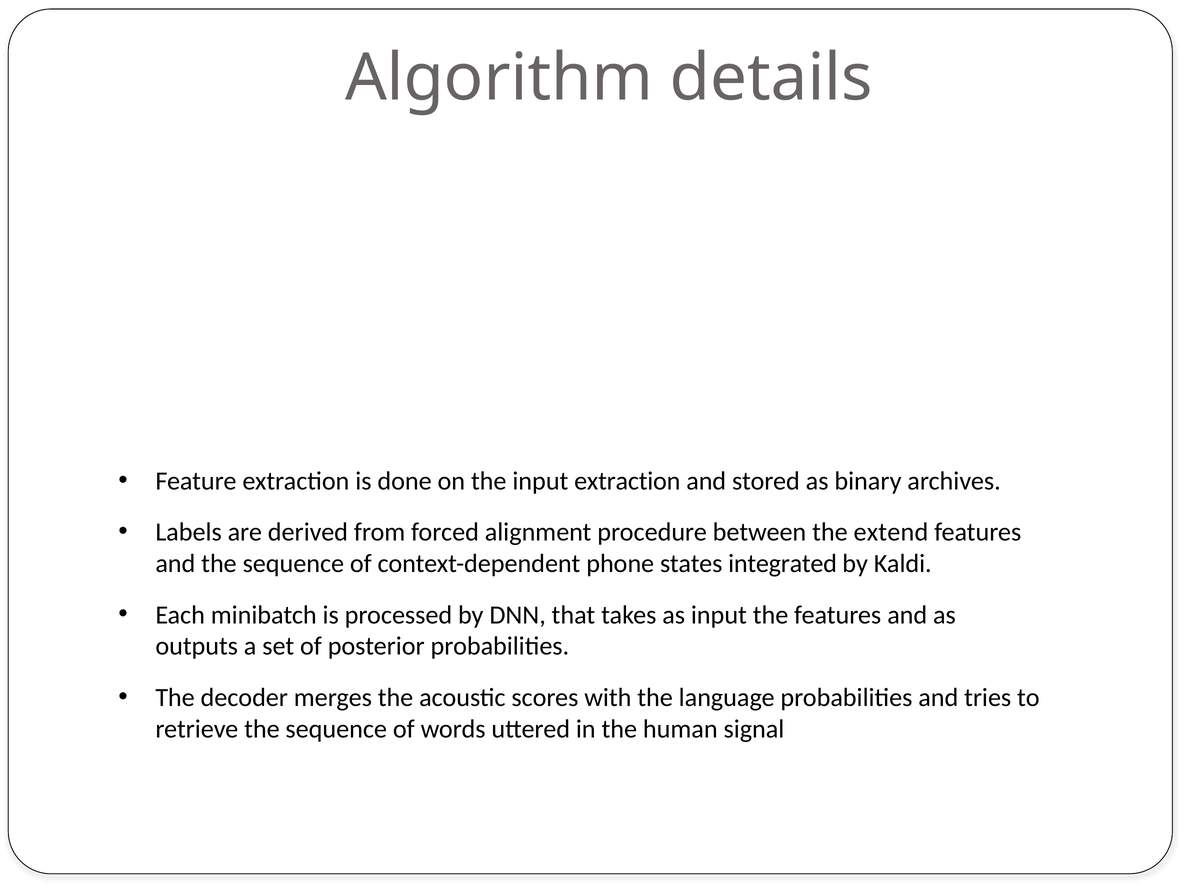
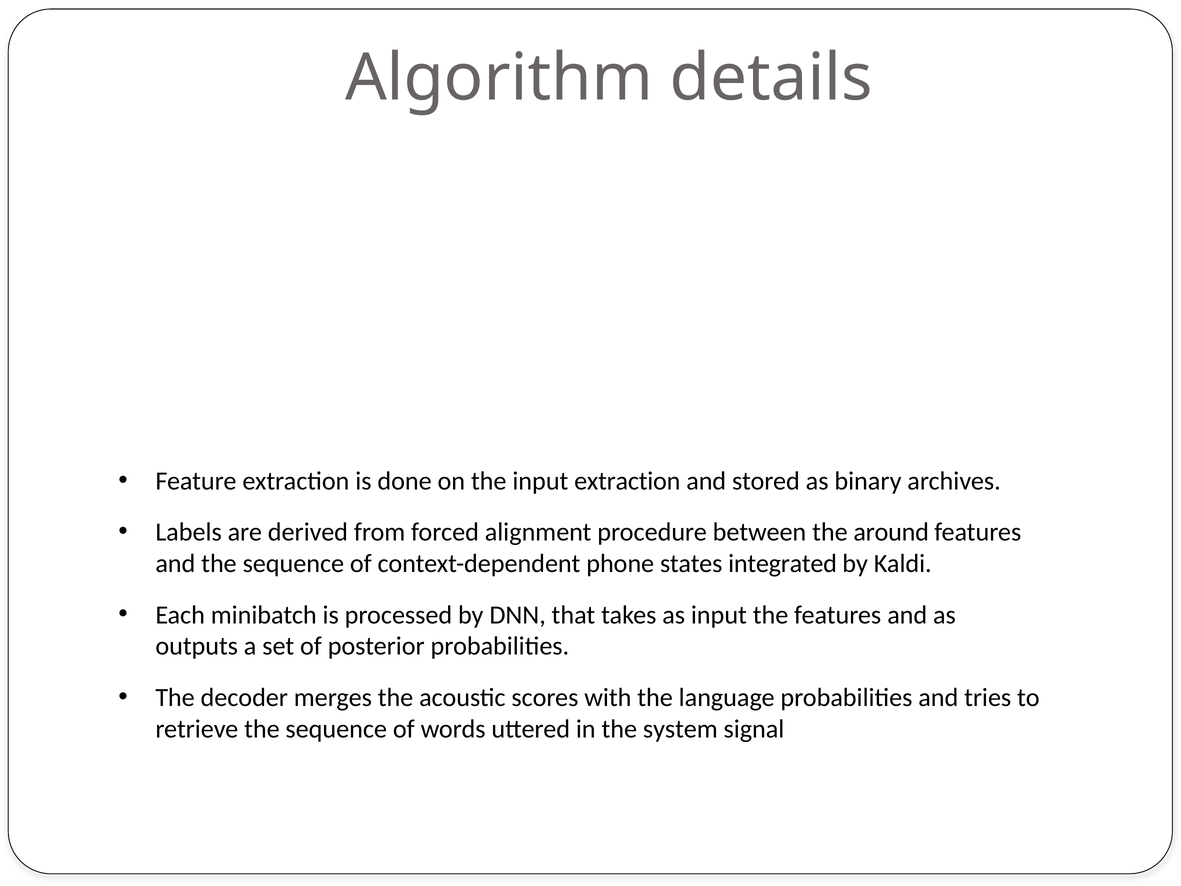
extend: extend -> around
human: human -> system
